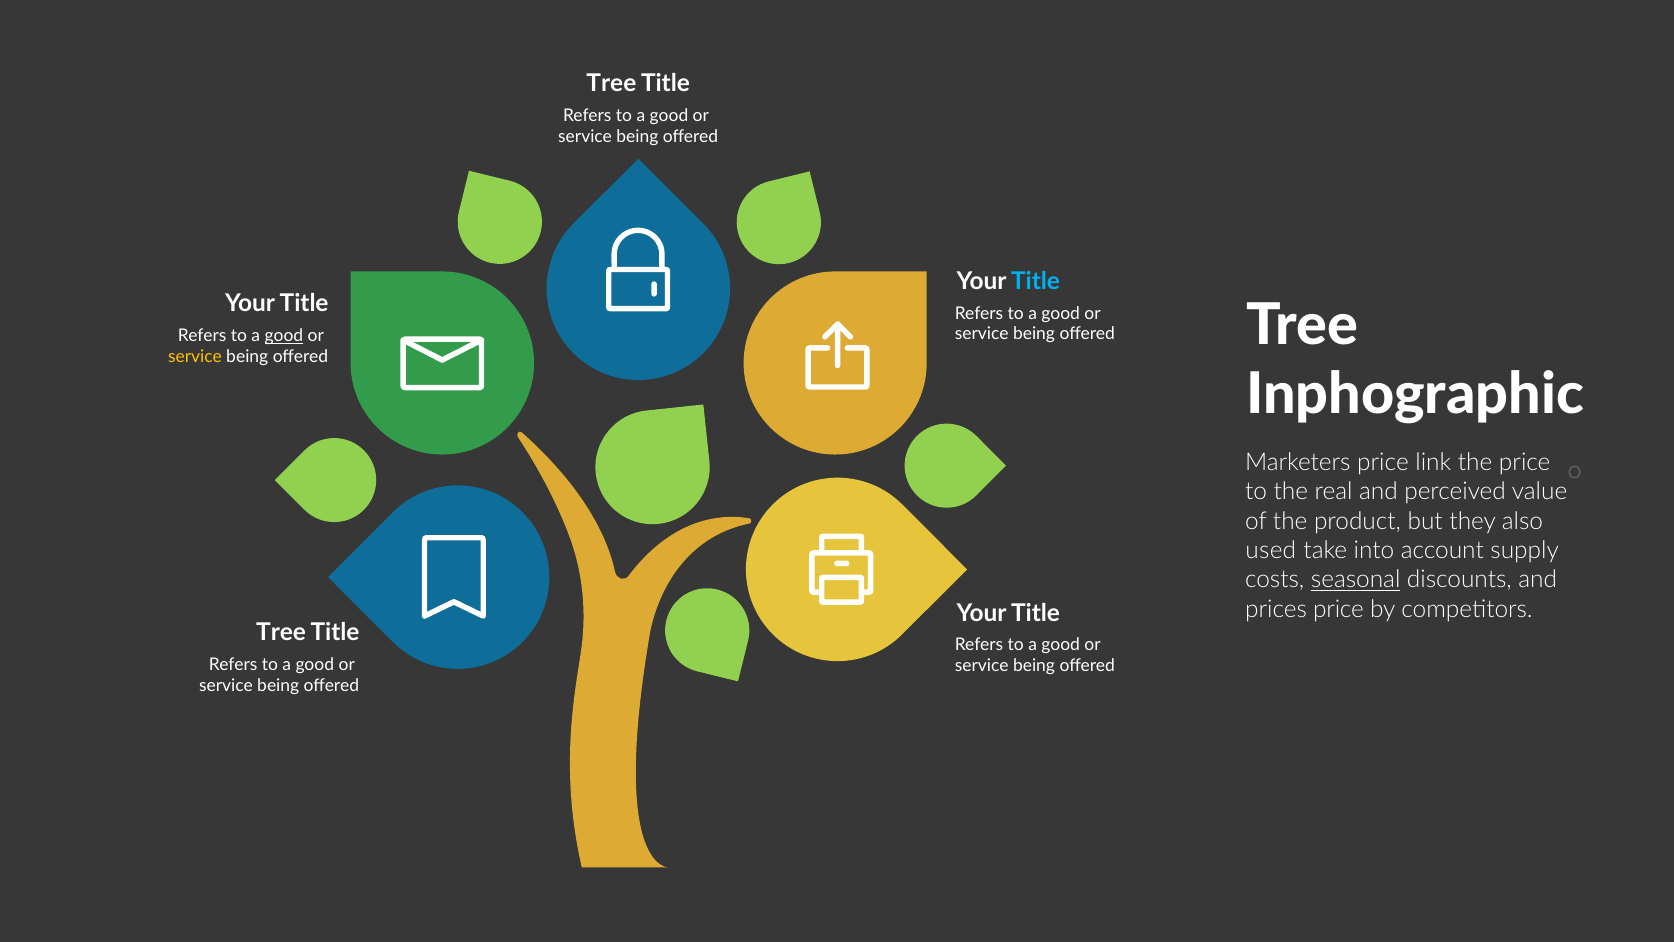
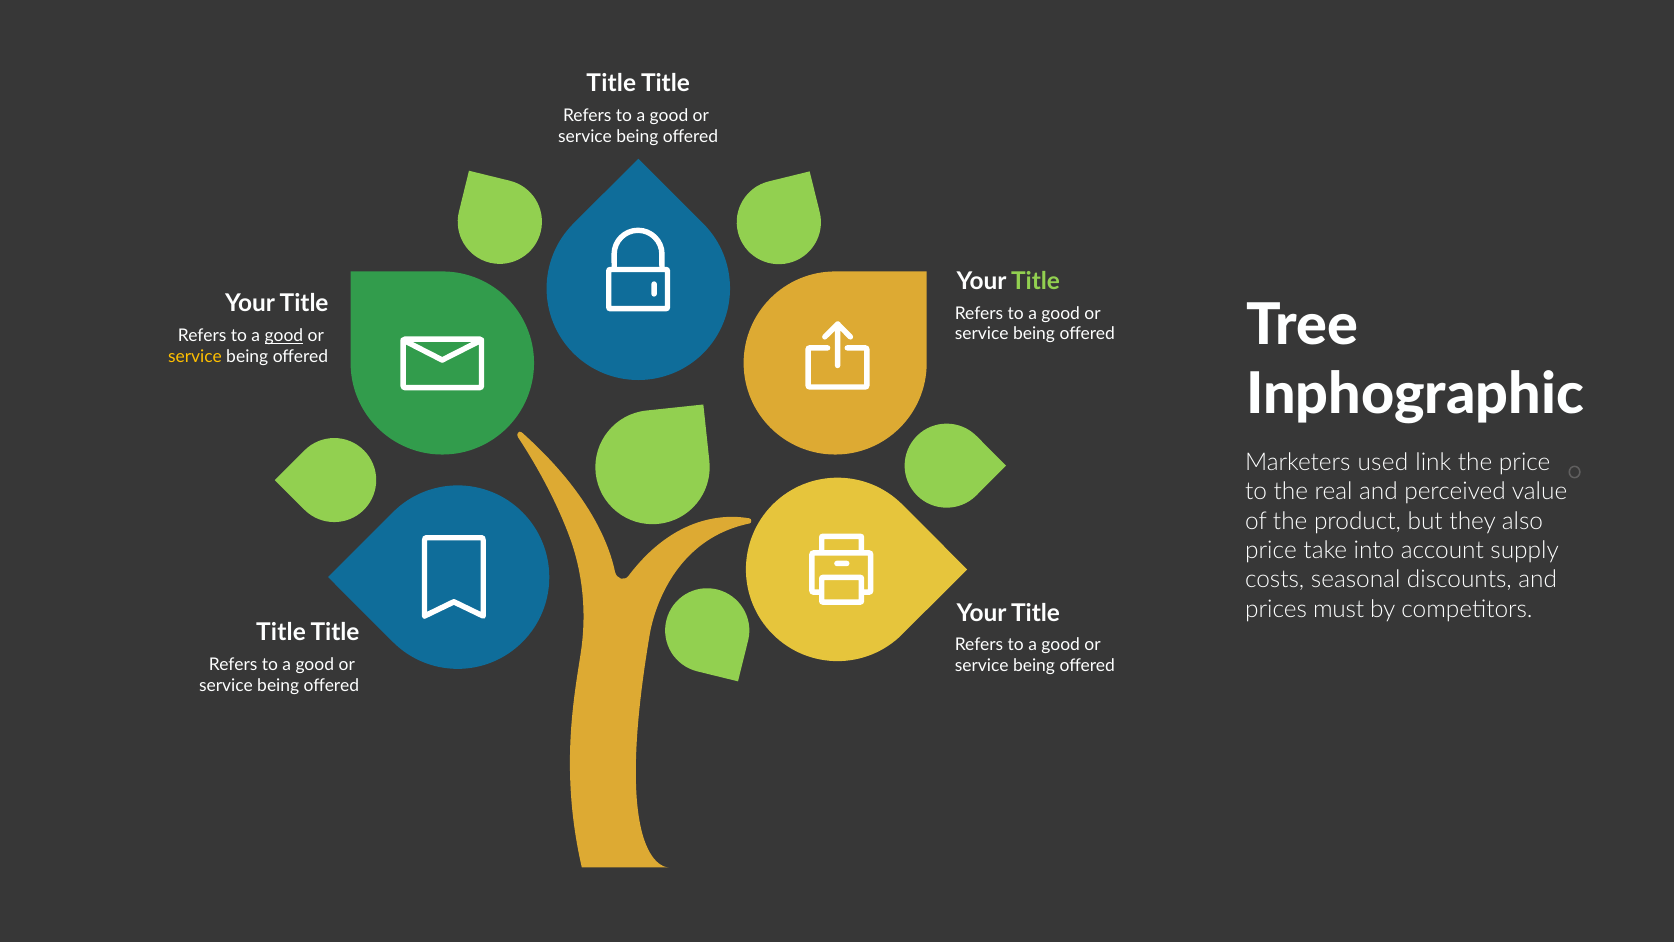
Tree at (611, 84): Tree -> Title
Title at (1036, 281) colour: light blue -> light green
Marketers price: price -> used
used at (1271, 550): used -> price
seasonal underline: present -> none
prices price: price -> must
Tree at (281, 633): Tree -> Title
